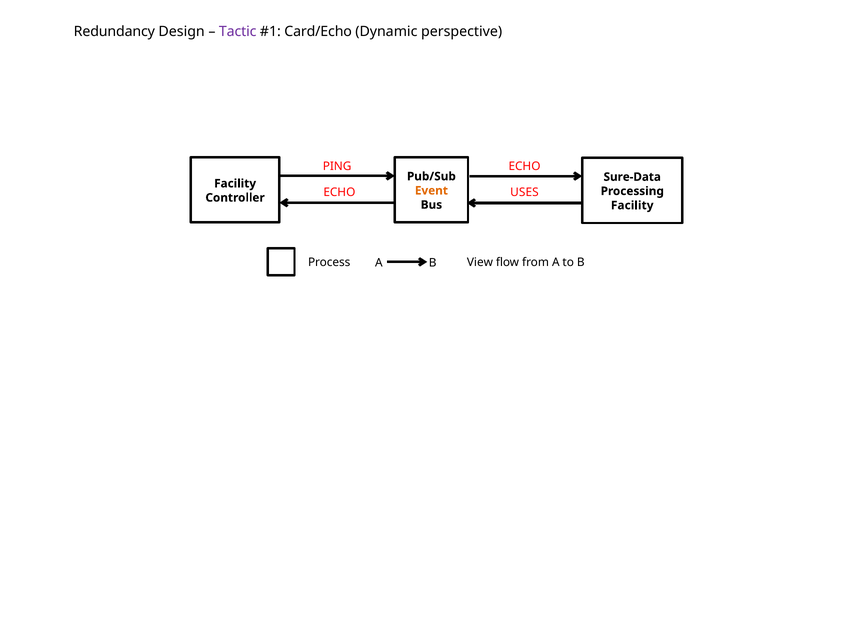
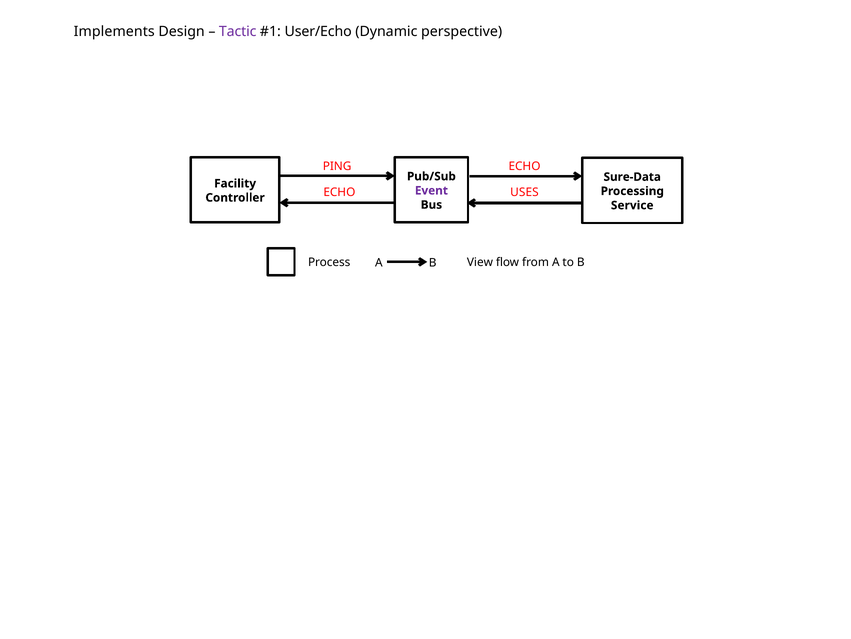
Redundancy: Redundancy -> Implements
Card/Echo: Card/Echo -> User/Echo
Event colour: orange -> purple
Facility at (632, 205): Facility -> Service
